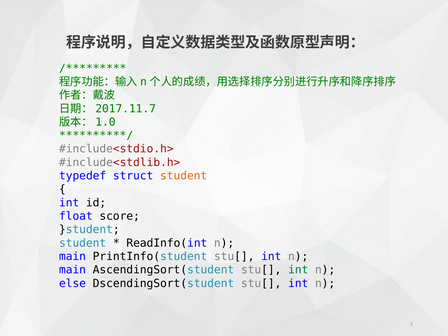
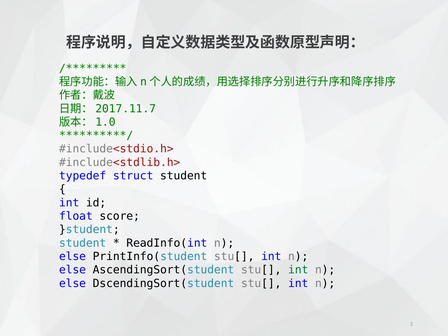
student at (184, 176) colour: orange -> black
main at (73, 256): main -> else
main at (73, 270): main -> else
